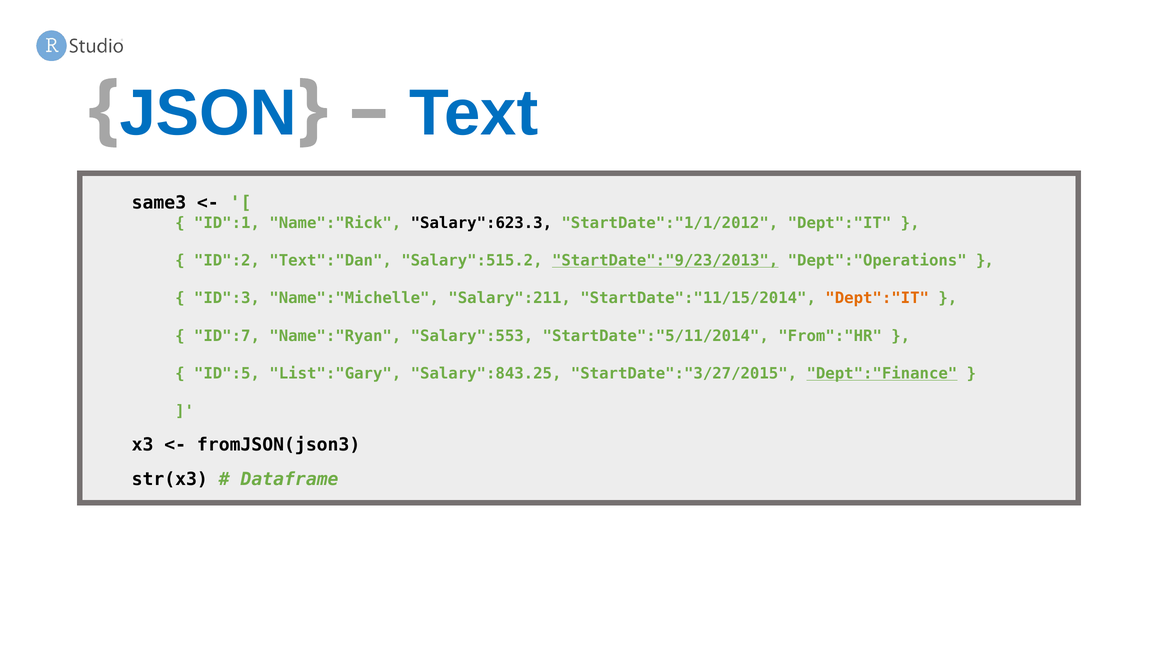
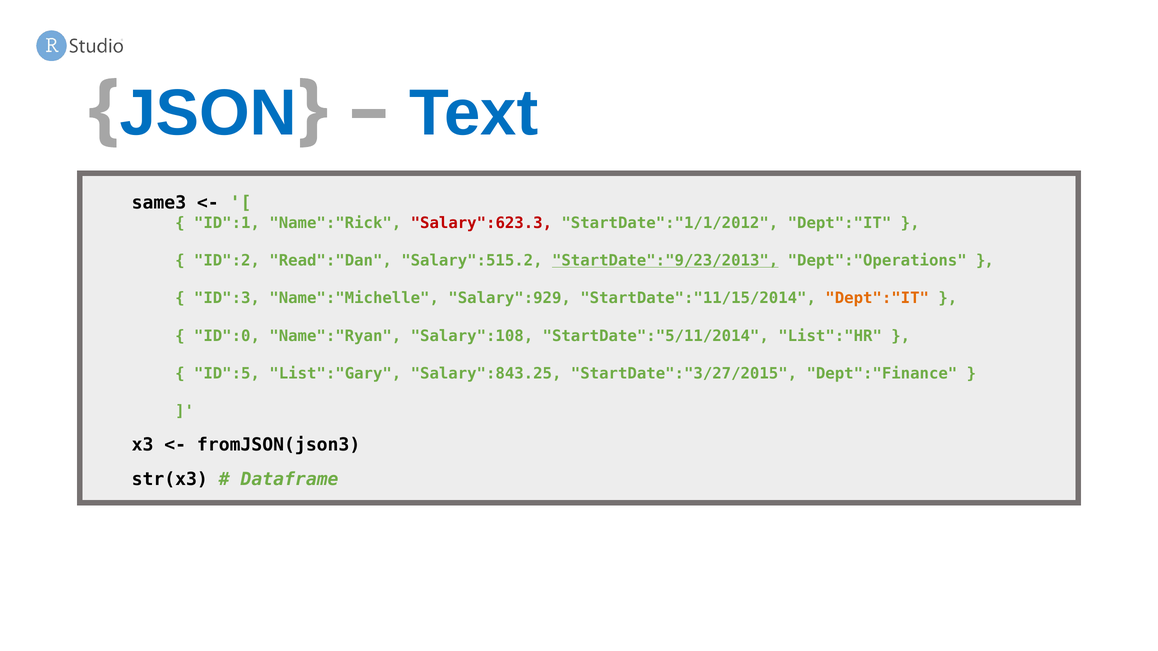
Salary":623.3 colour: black -> red
Text":"Dan: Text":"Dan -> Read":"Dan
Salary":211: Salary":211 -> Salary":929
ID":7: ID":7 -> ID":0
Salary":553: Salary":553 -> Salary":108
From":"HR: From":"HR -> List":"HR
Dept":"Finance underline: present -> none
